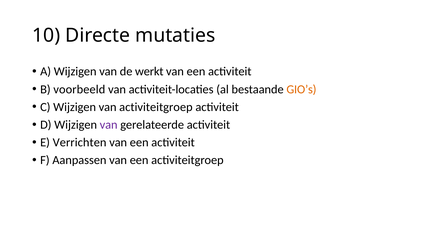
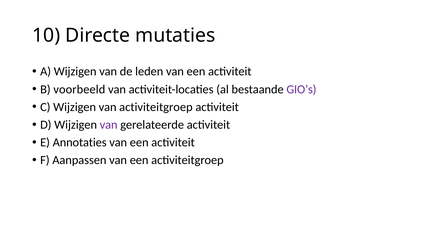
werkt: werkt -> leden
GIO’s colour: orange -> purple
Verrichten: Verrichten -> Annotaties
